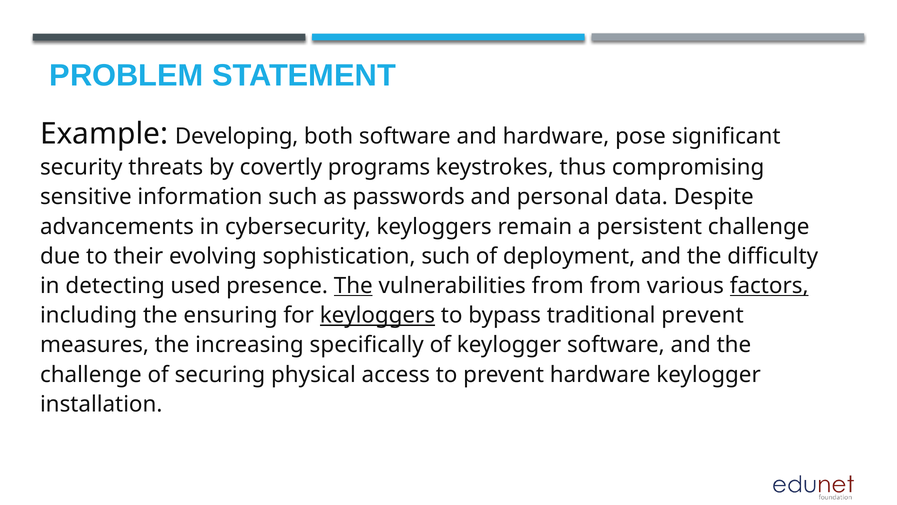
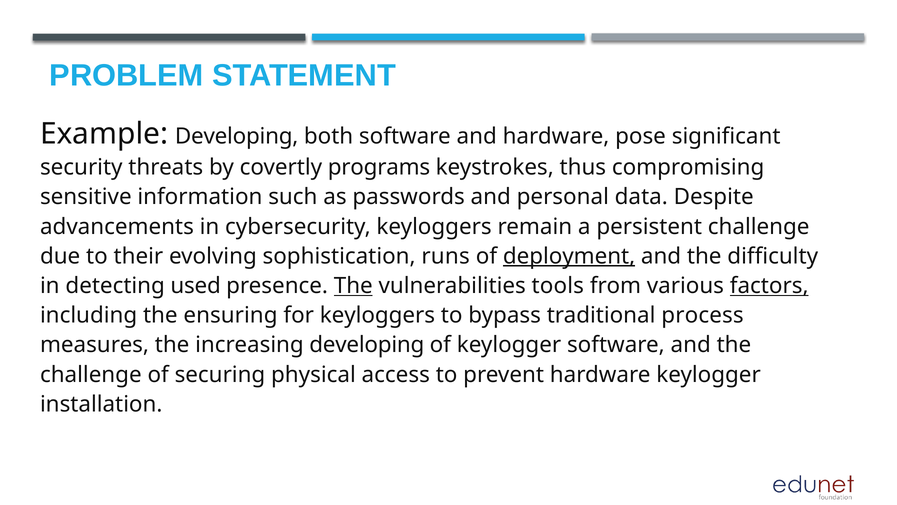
sophistication such: such -> runs
deployment underline: none -> present
vulnerabilities from: from -> tools
keyloggers at (377, 315) underline: present -> none
traditional prevent: prevent -> process
increasing specifically: specifically -> developing
